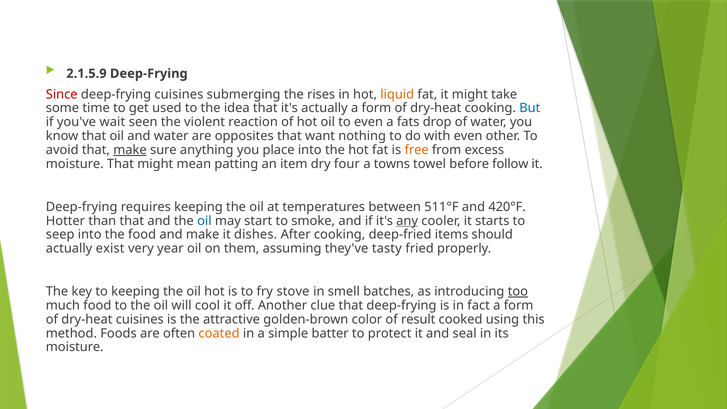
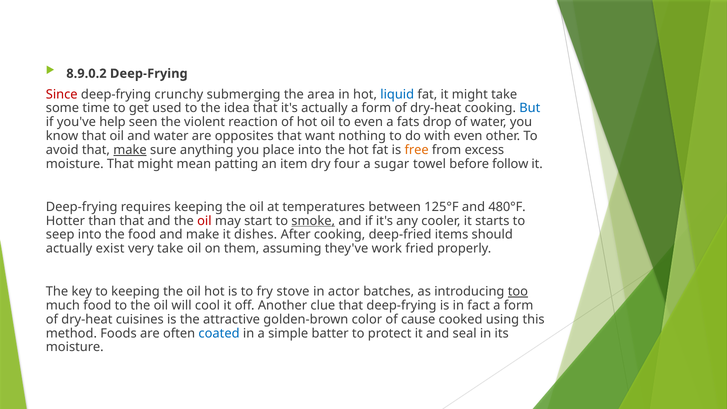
2.1.5.9: 2.1.5.9 -> 8.9.0.2
deep-frying cuisines: cuisines -> crunchy
rises: rises -> area
liquid colour: orange -> blue
wait: wait -> help
towns: towns -> sugar
511°F: 511°F -> 125°F
420°F: 420°F -> 480°F
oil at (204, 221) colour: blue -> red
smoke underline: none -> present
any underline: present -> none
very year: year -> take
tasty: tasty -> work
smell: smell -> actor
result: result -> cause
coated colour: orange -> blue
